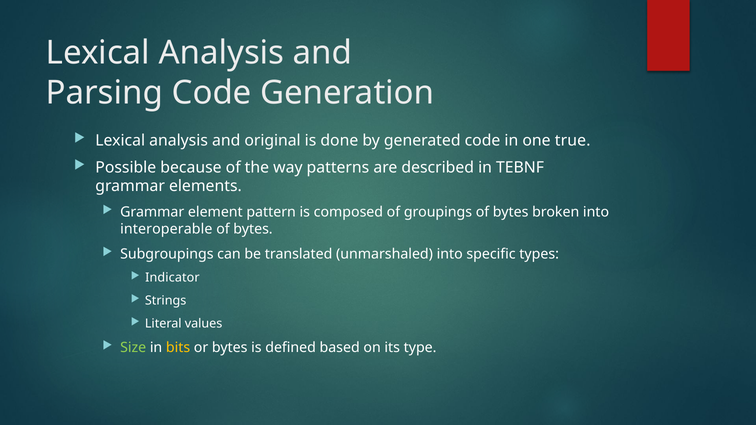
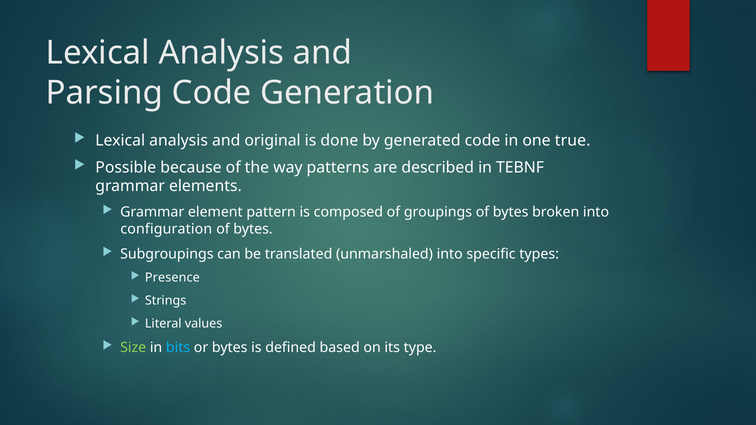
interoperable: interoperable -> configuration
Indicator: Indicator -> Presence
bits colour: yellow -> light blue
